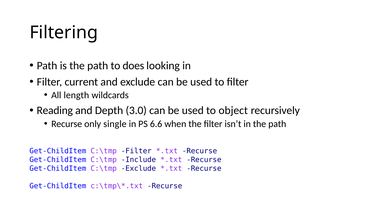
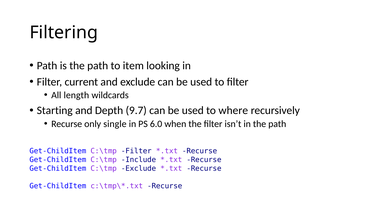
does: does -> item
Reading: Reading -> Starting
3.0: 3.0 -> 9.7
object: object -> where
6.6: 6.6 -> 6.0
